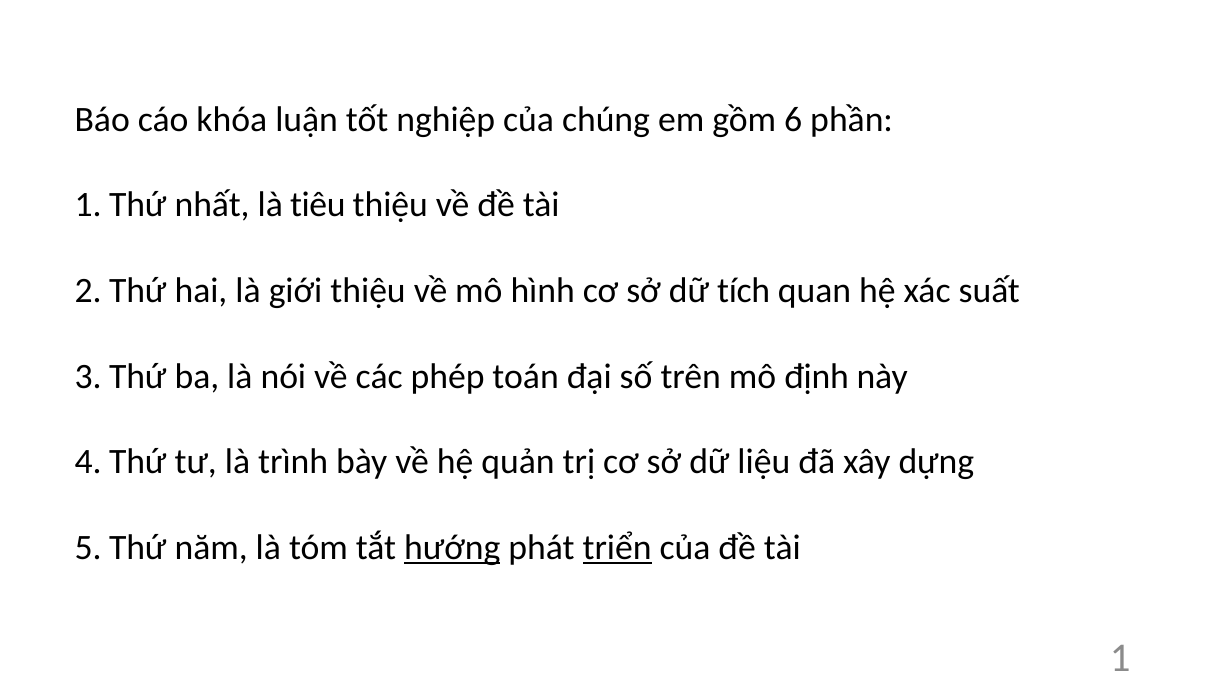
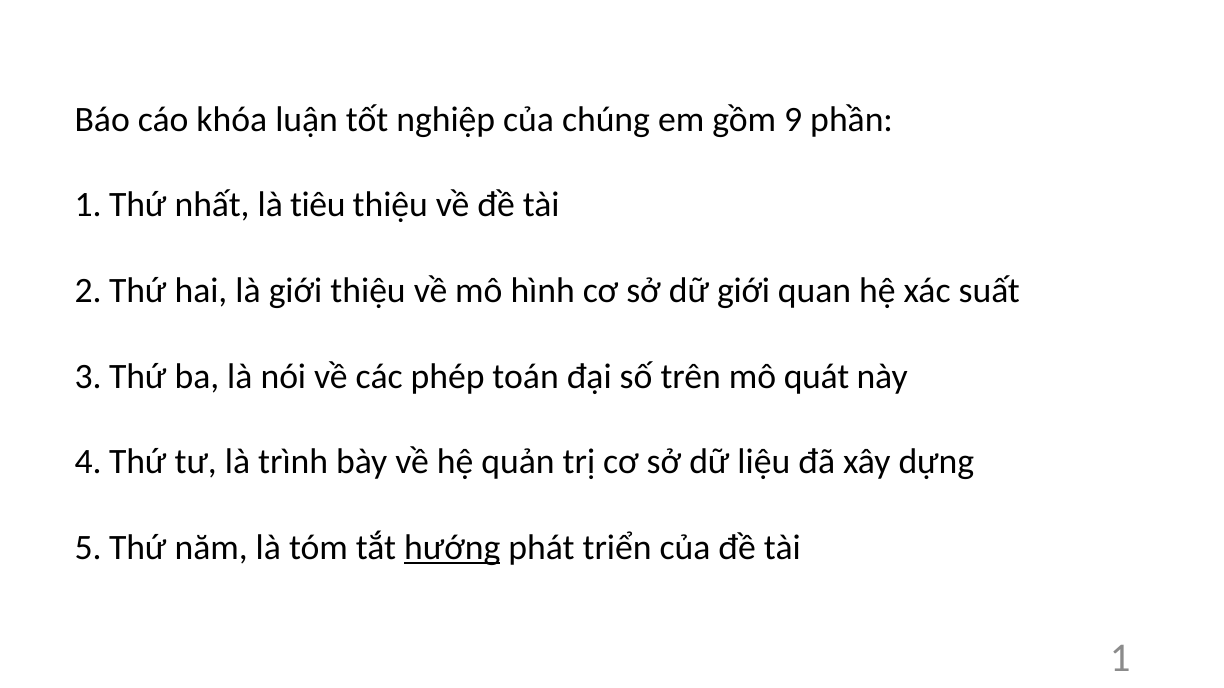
6: 6 -> 9
dữ tích: tích -> giới
định: định -> quát
triển underline: present -> none
